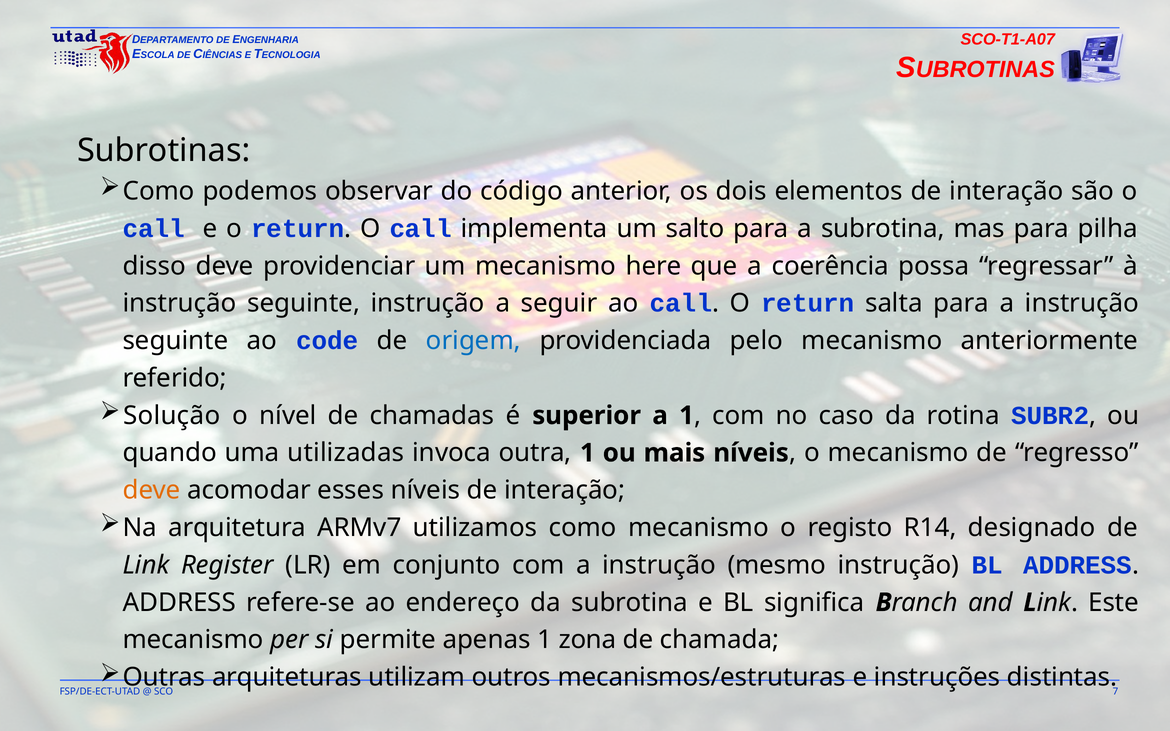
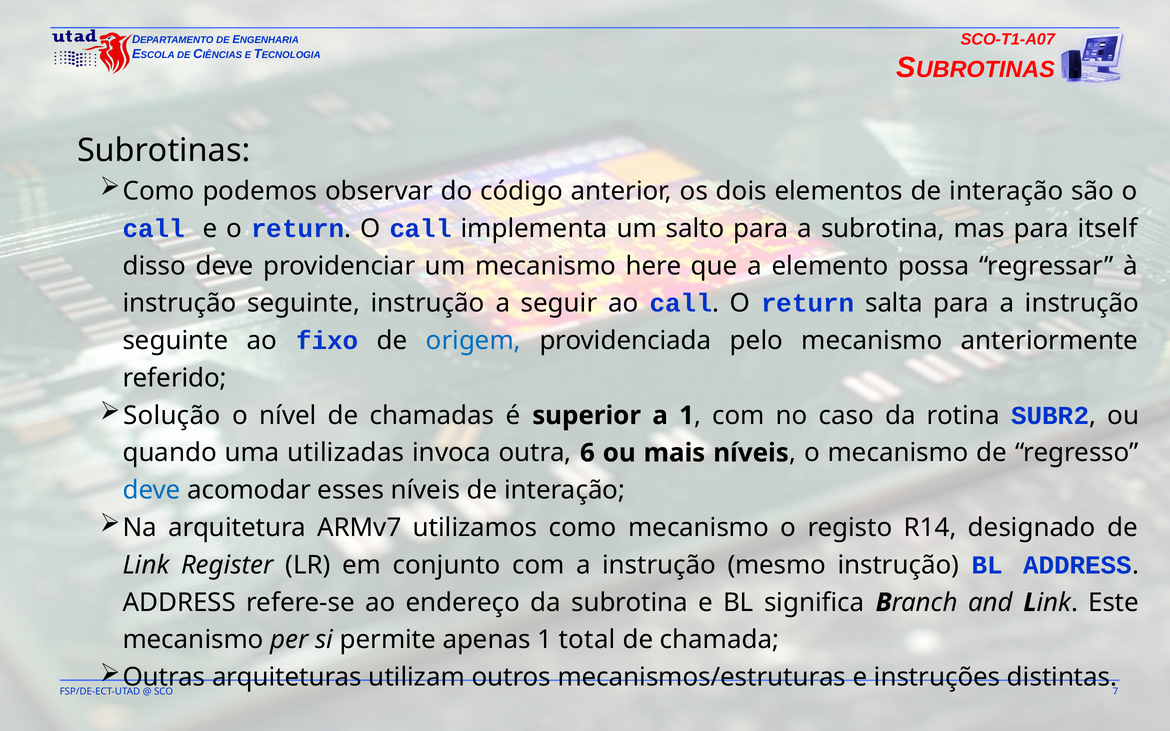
pilha: pilha -> itself
coerência: coerência -> elemento
code: code -> fixo
outra 1: 1 -> 6
deve at (152, 490) colour: orange -> blue
zona: zona -> total
